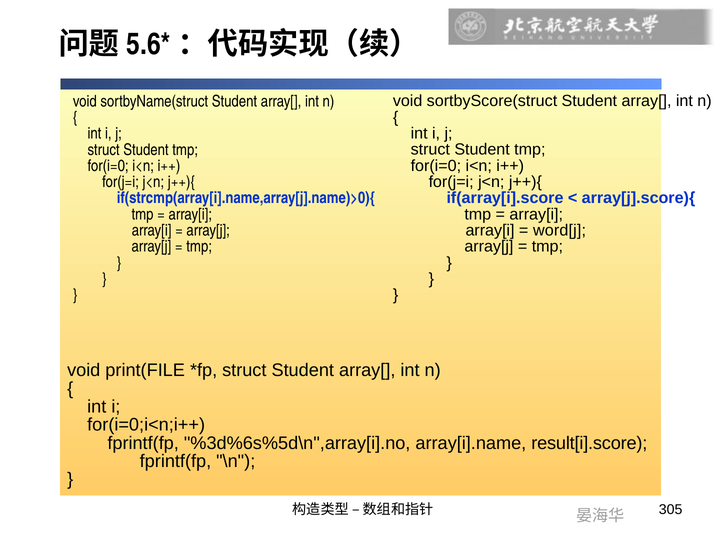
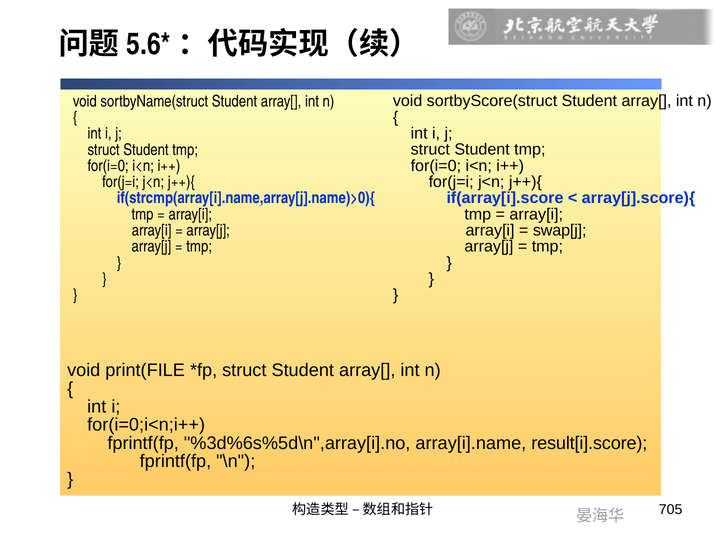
word[j: word[j -> swap[j
305: 305 -> 705
